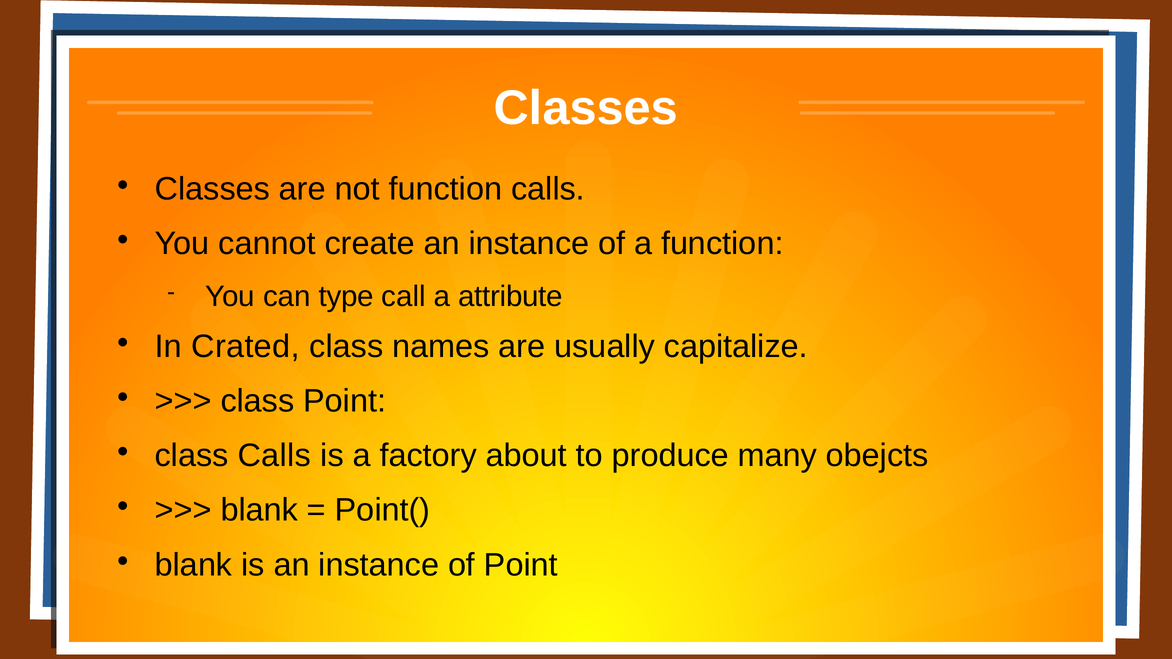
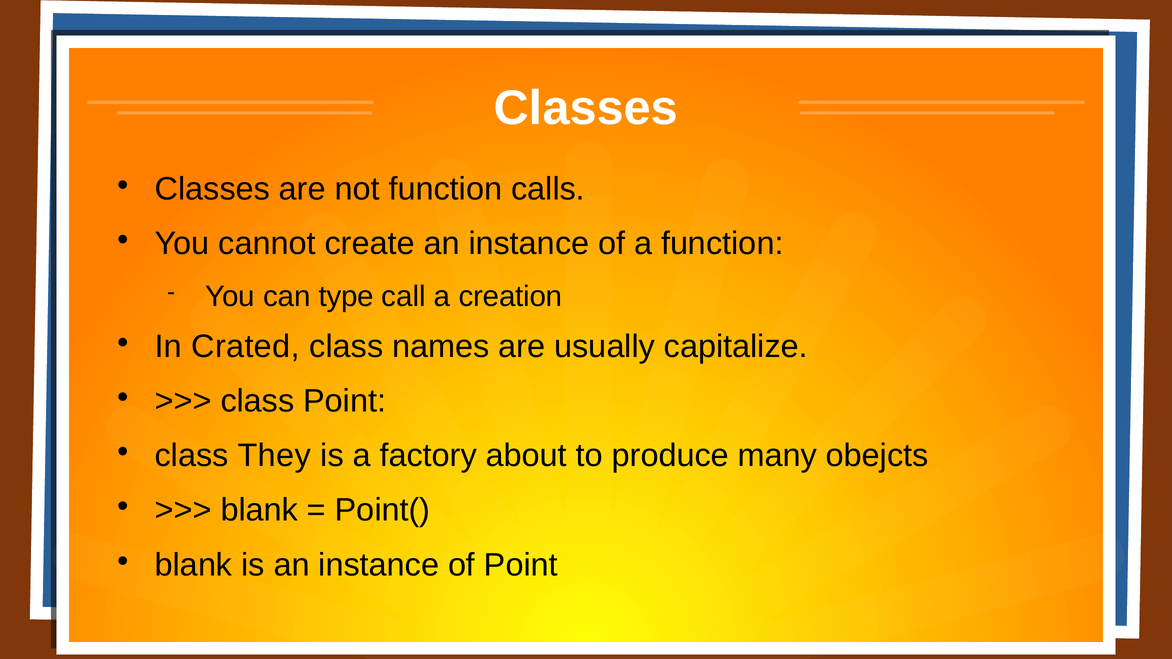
attribute: attribute -> creation
class Calls: Calls -> They
